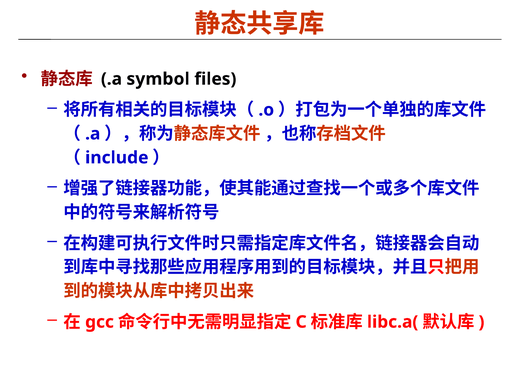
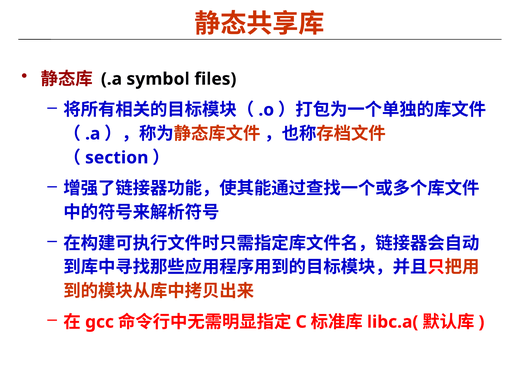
include: include -> section
